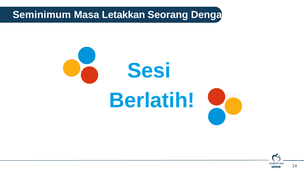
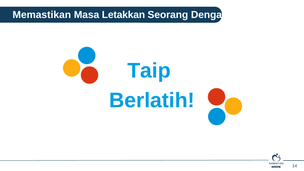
Seminimum: Seminimum -> Memastikan
Sesi: Sesi -> Taip
